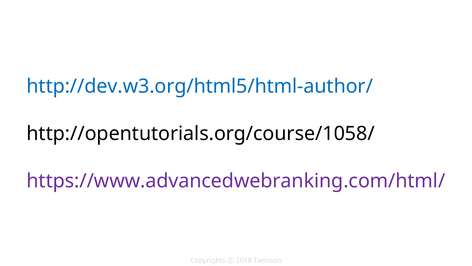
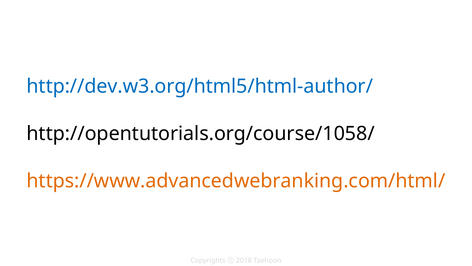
https://www.advancedwebranking.com/html/ colour: purple -> orange
